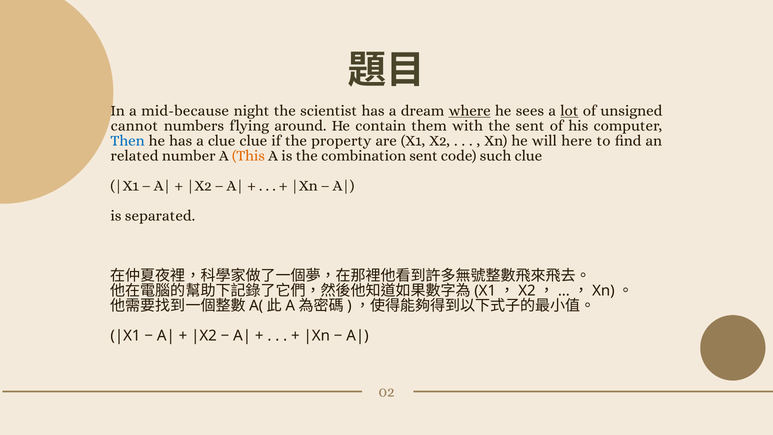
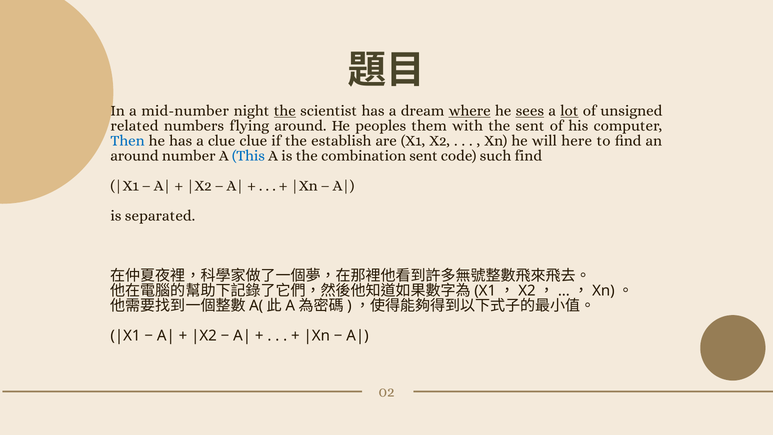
mid-because: mid-because -> mid-number
the at (285, 111) underline: none -> present
sees underline: none -> present
cannot: cannot -> related
contain: contain -> peoples
property: property -> establish
related at (134, 156): related -> around
This colour: orange -> blue
such clue: clue -> find
